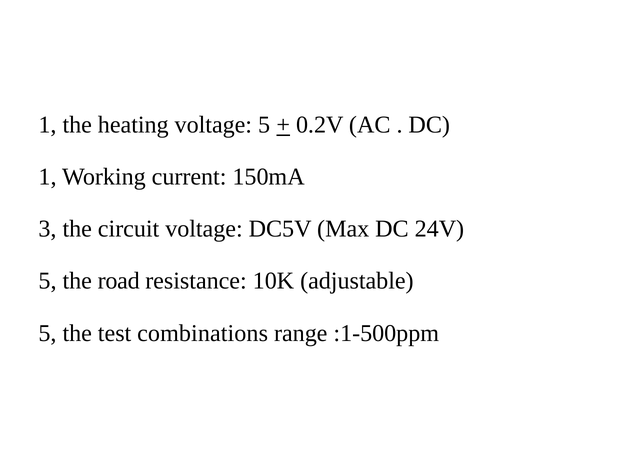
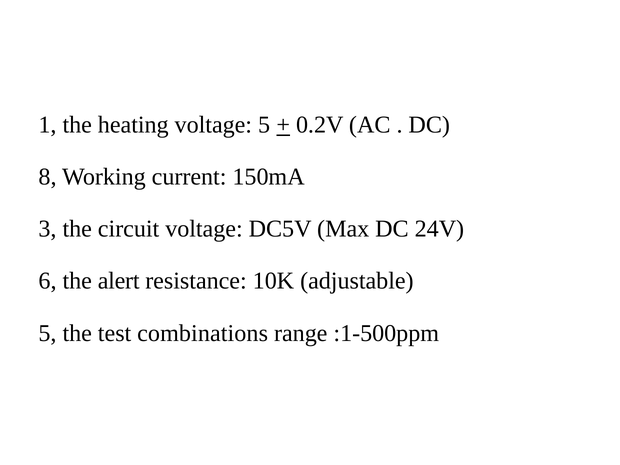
1 at (48, 177): 1 -> 8
5 at (48, 281): 5 -> 6
road: road -> alert
